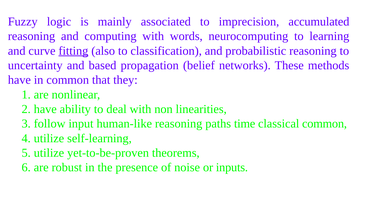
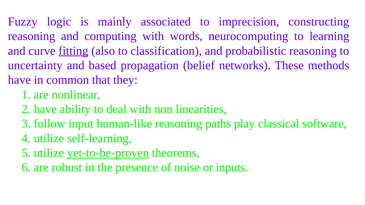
accumulated: accumulated -> constructing
time: time -> play
classical common: common -> software
yet-to-be-proven underline: none -> present
